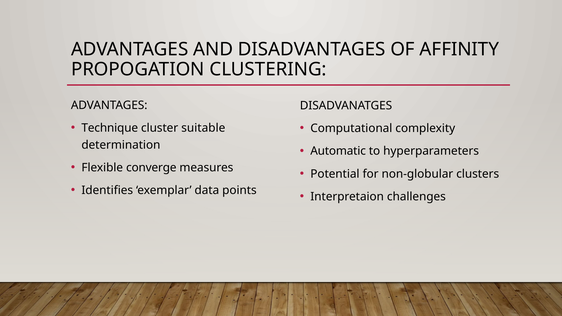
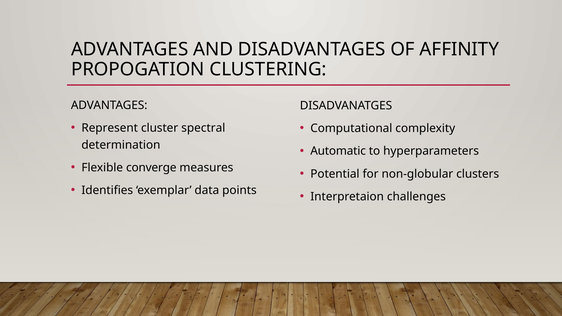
Technique: Technique -> Represent
suitable: suitable -> spectral
